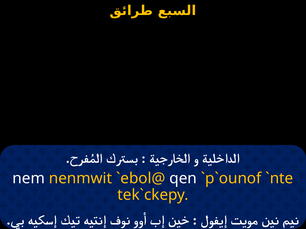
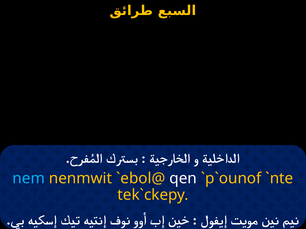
nem colour: white -> light blue
